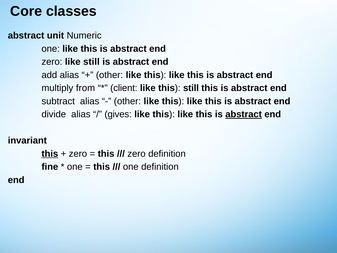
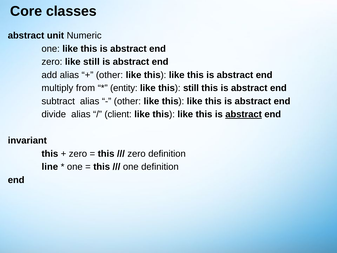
client: client -> entity
gives: gives -> client
this at (50, 154) underline: present -> none
fine: fine -> line
